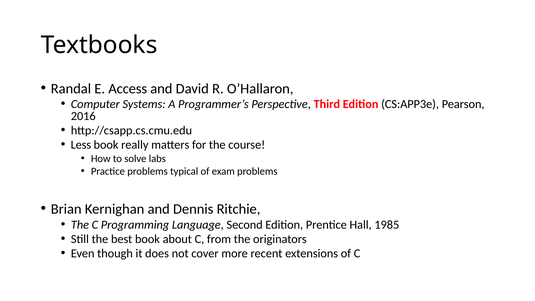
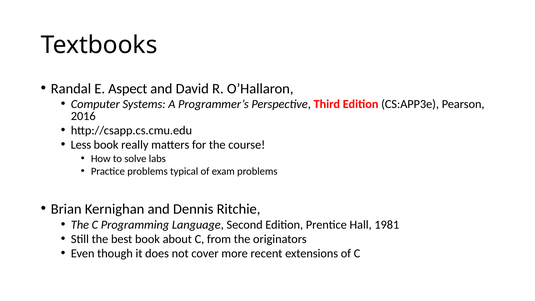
Access: Access -> Aspect
1985: 1985 -> 1981
